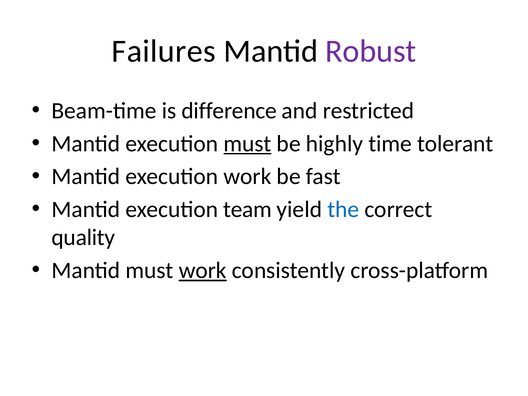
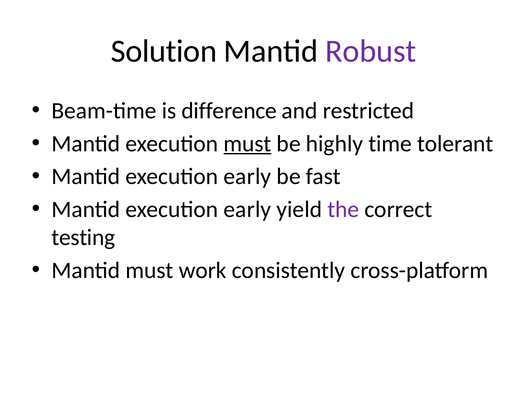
Failures: Failures -> Solution
work at (247, 176): work -> early
team at (248, 209): team -> early
the colour: blue -> purple
quality: quality -> testing
work at (203, 270) underline: present -> none
